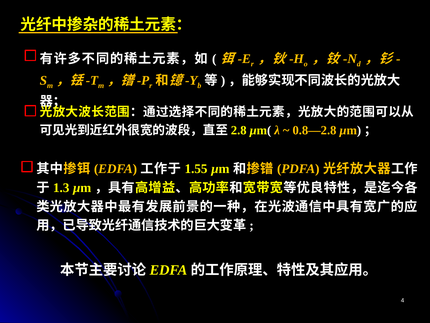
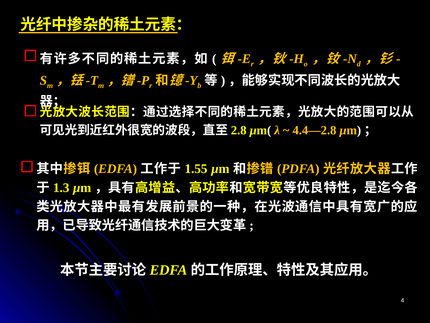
0.8—2.8: 0.8—2.8 -> 4.4—2.8
